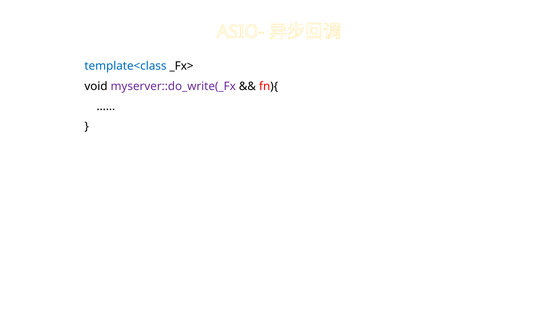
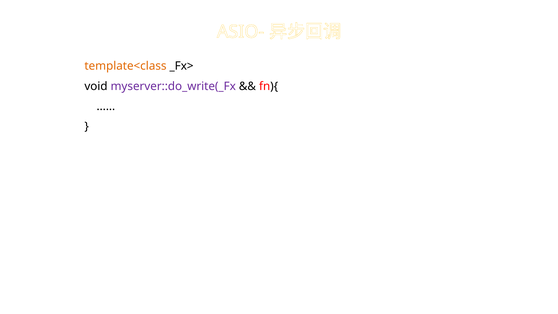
template<class colour: blue -> orange
